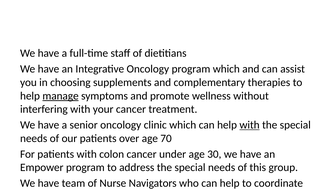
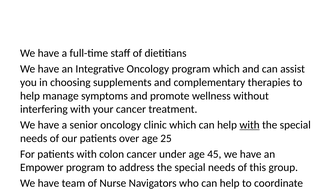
manage underline: present -> none
70: 70 -> 25
30: 30 -> 45
